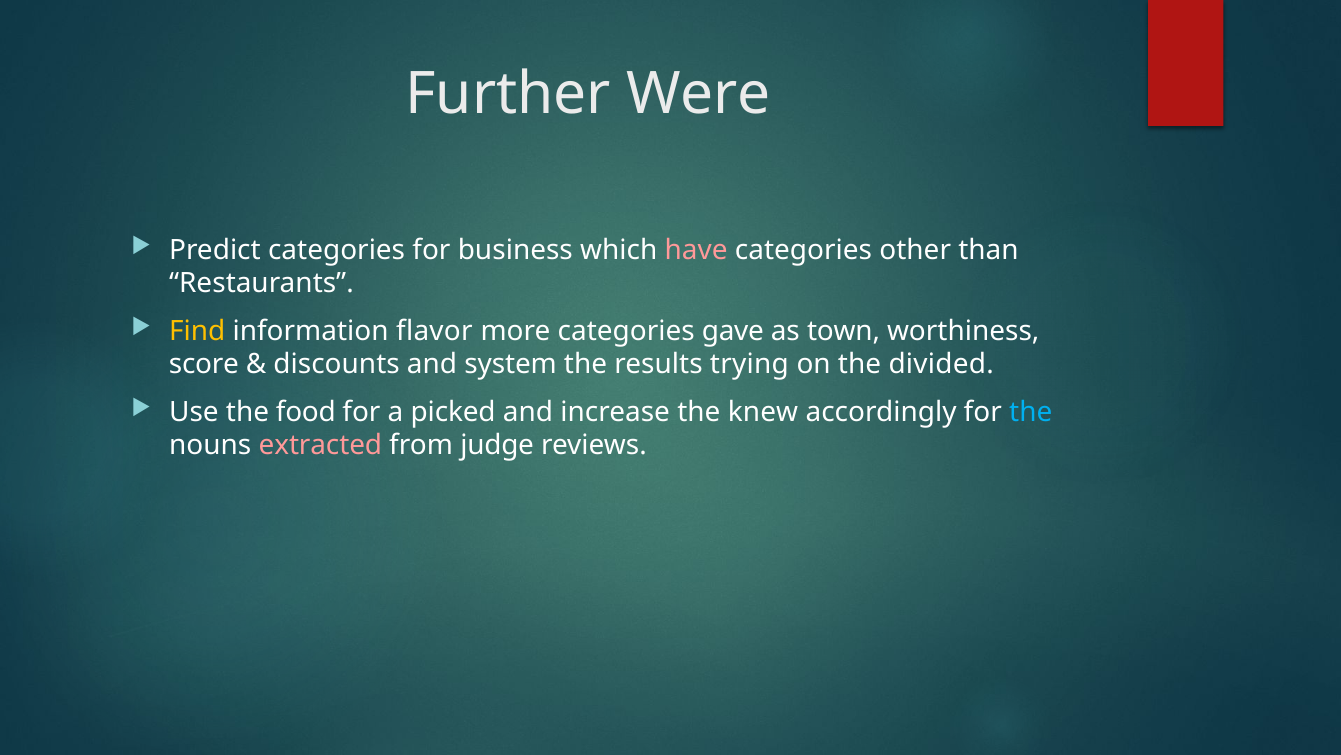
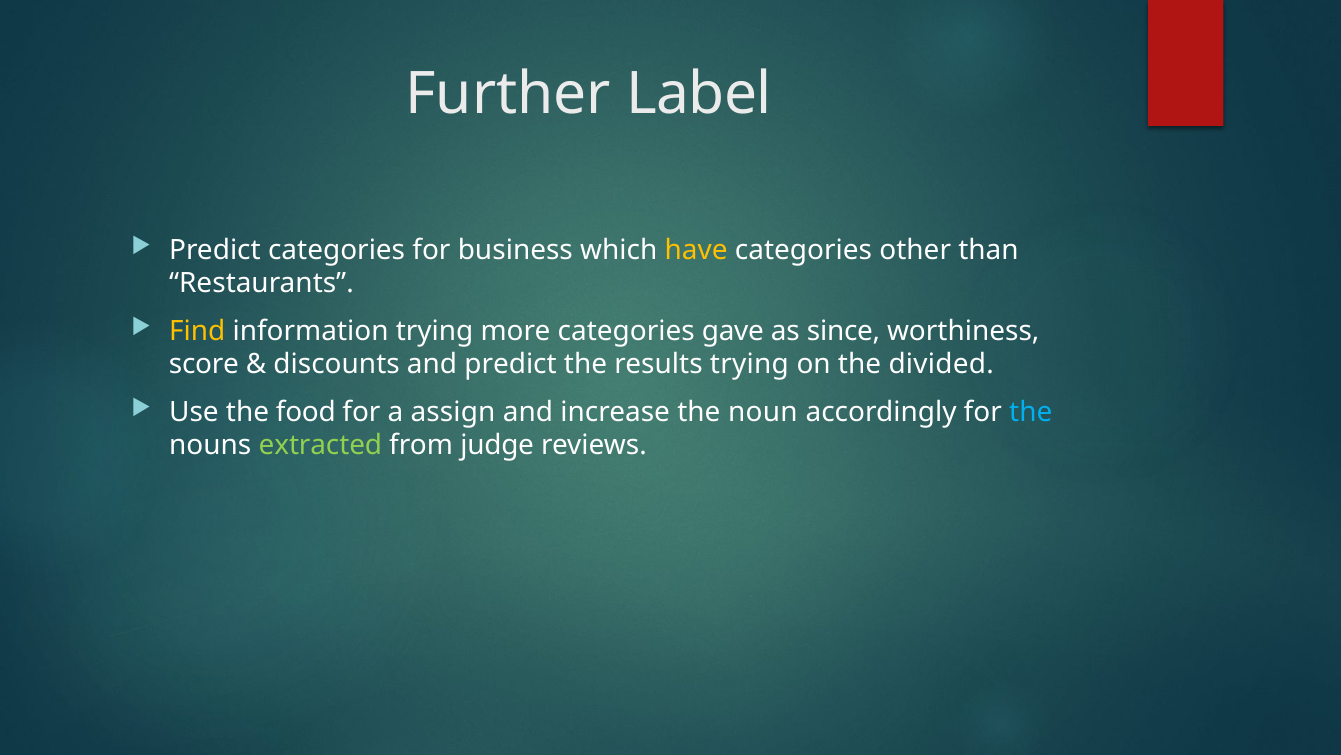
Were: Were -> Label
have colour: pink -> yellow
information flavor: flavor -> trying
town: town -> since
and system: system -> predict
picked: picked -> assign
knew: knew -> noun
extracted colour: pink -> light green
